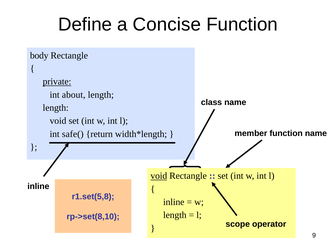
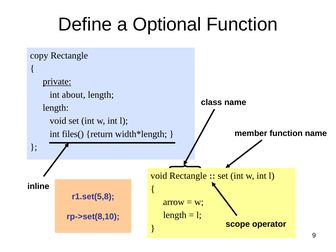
Concise: Concise -> Optional
body: body -> copy
safe(: safe( -> files(
void at (159, 176) underline: present -> none
inline at (174, 202): inline -> arrow
